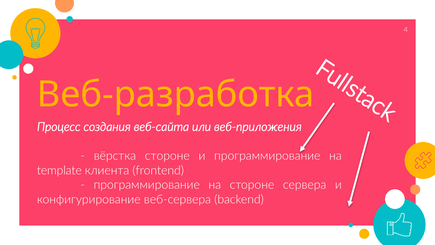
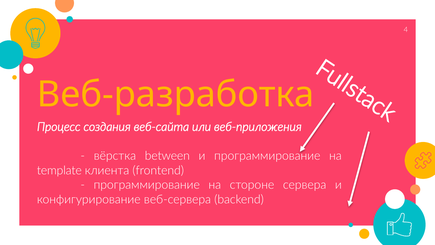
вёрстка стороне: стороне -> between
